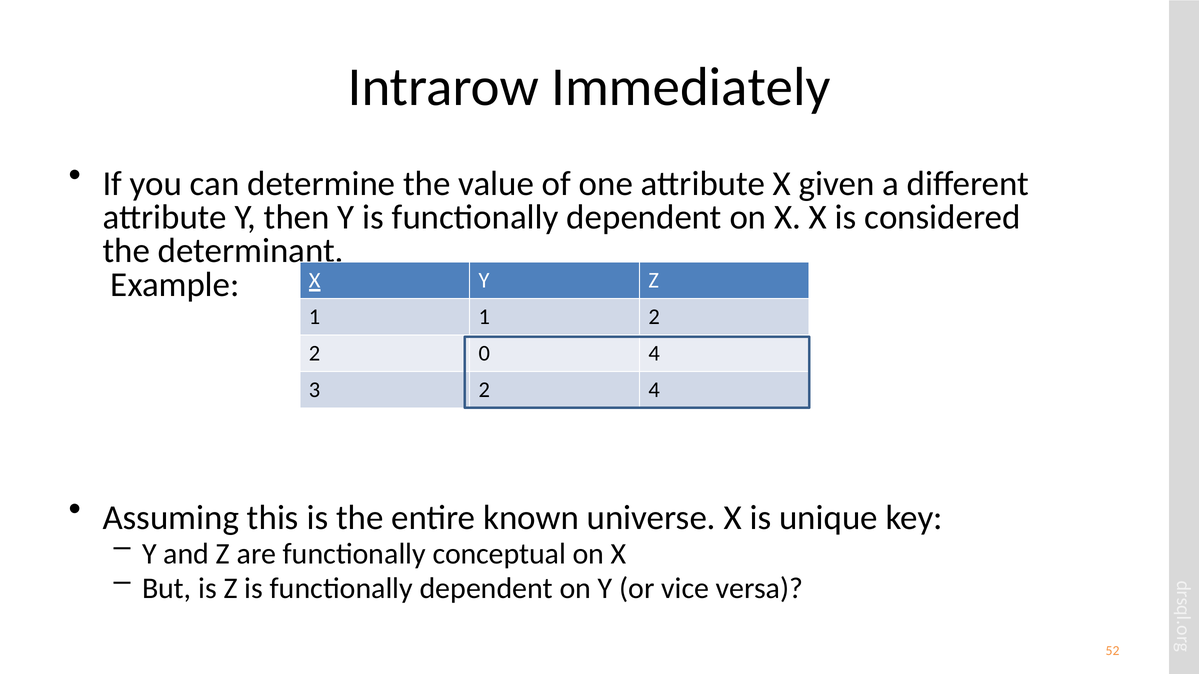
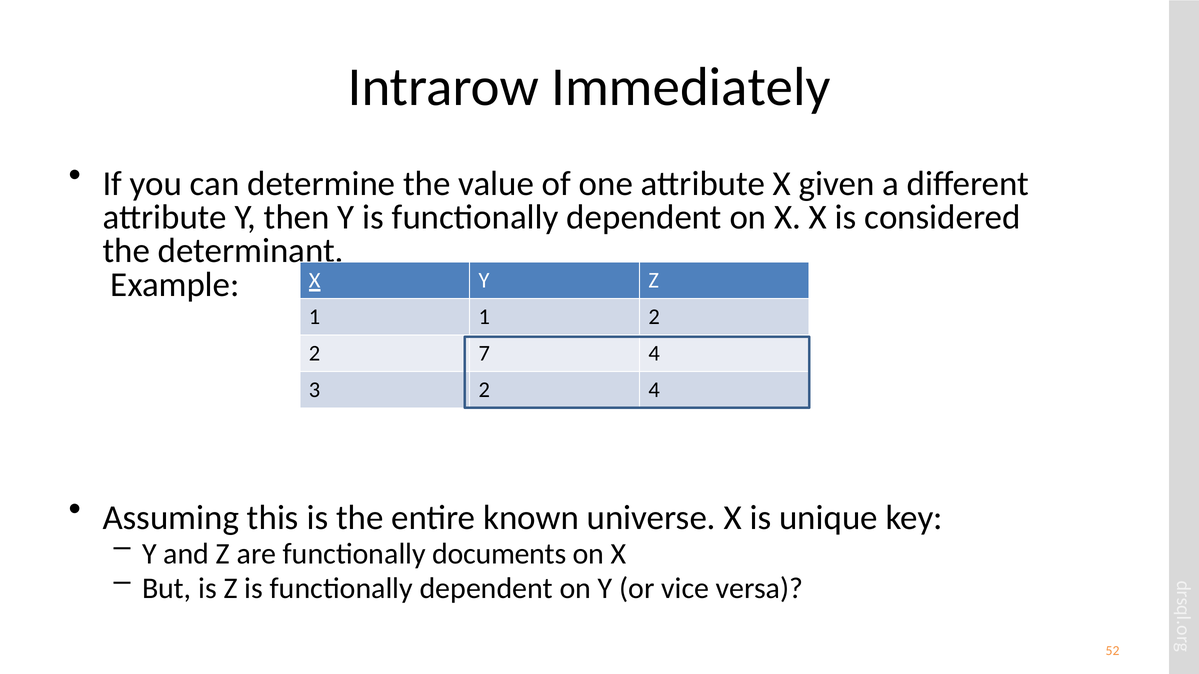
0: 0 -> 7
conceptual: conceptual -> documents
